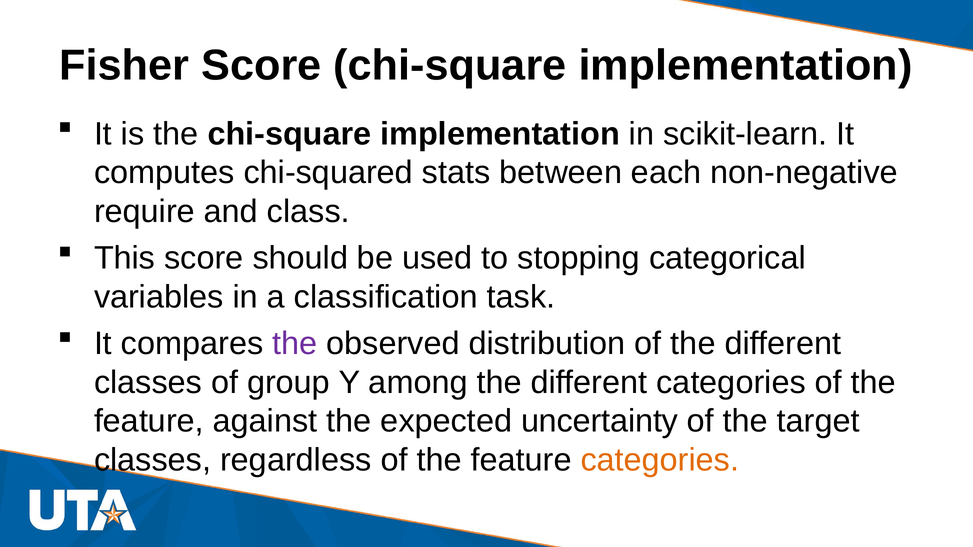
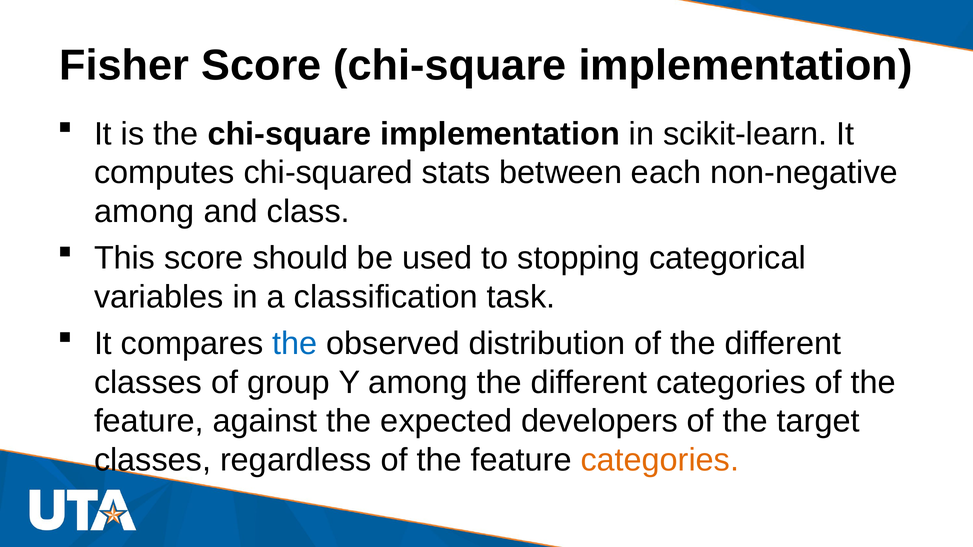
require at (144, 212): require -> among
the at (295, 344) colour: purple -> blue
uncertainty: uncertainty -> developers
